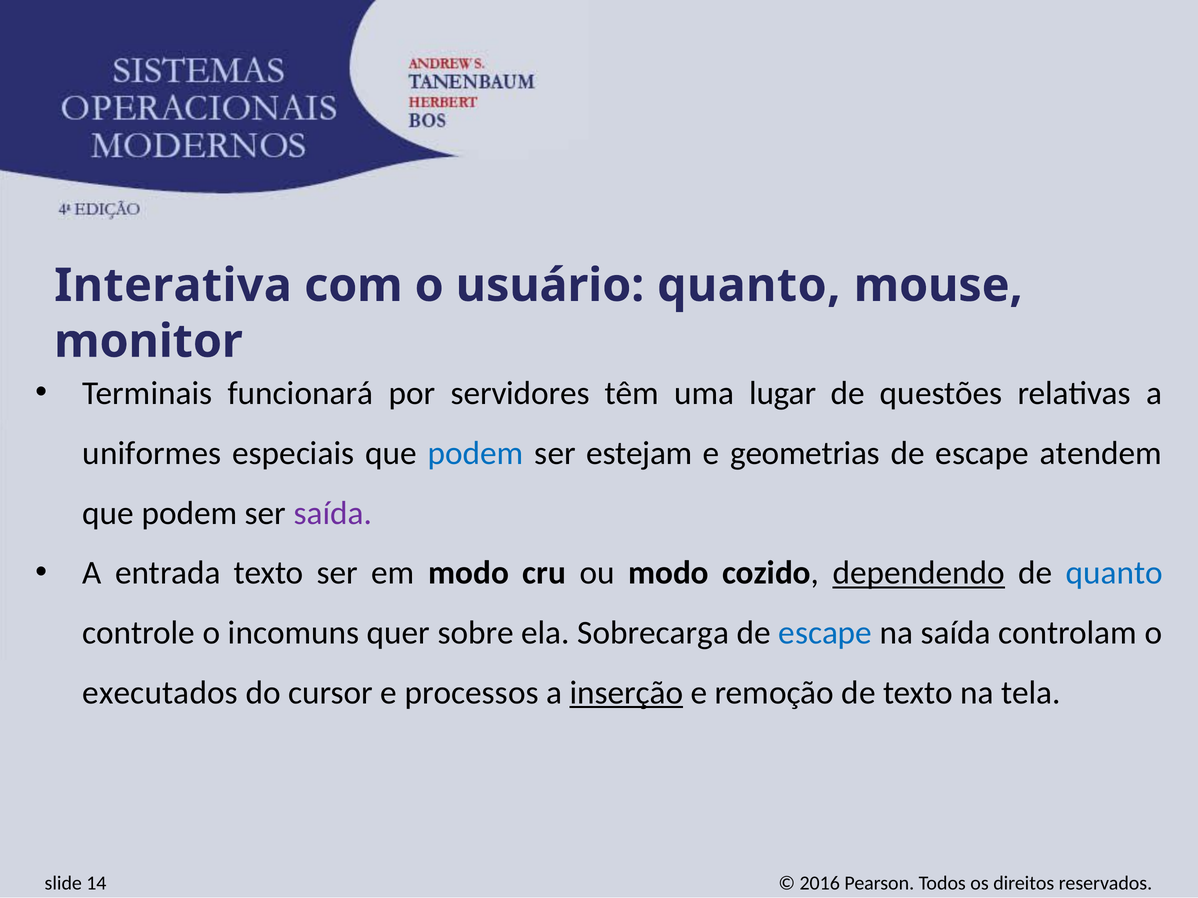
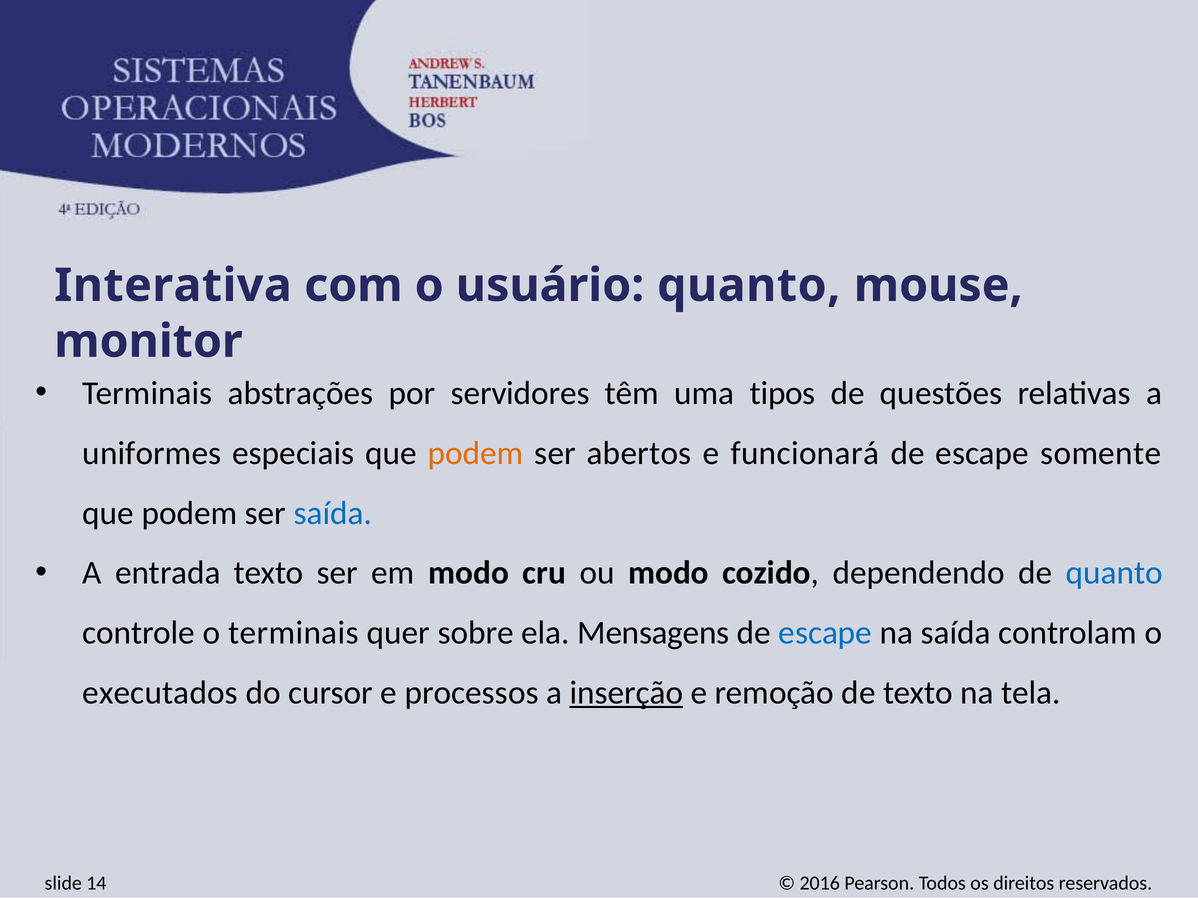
funcionará: funcionará -> abstrações
lugar: lugar -> tipos
podem at (476, 453) colour: blue -> orange
estejam: estejam -> abertos
geometrias: geometrias -> funcionará
atendem: atendem -> somente
saída at (333, 513) colour: purple -> blue
dependendo underline: present -> none
o incomuns: incomuns -> terminais
Sobrecarga: Sobrecarga -> Mensagens
